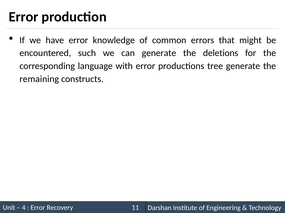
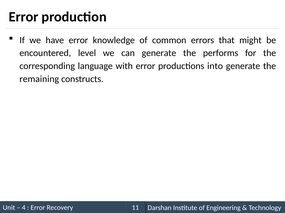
such: such -> level
deletions: deletions -> performs
tree: tree -> into
